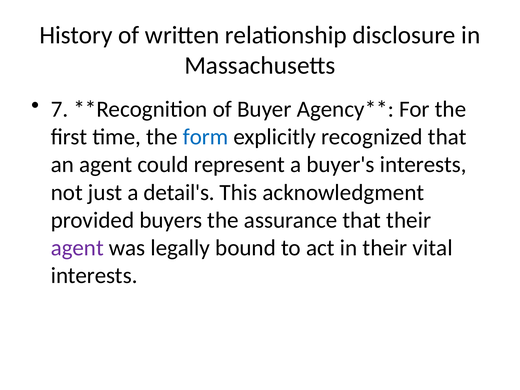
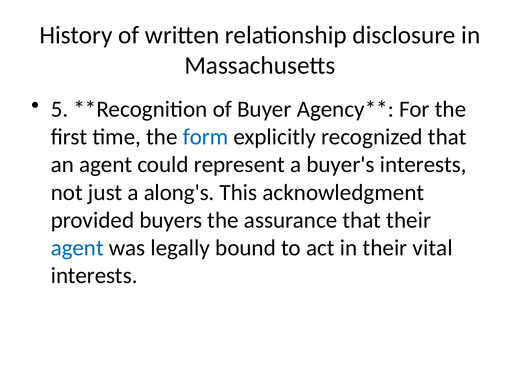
7: 7 -> 5
detail's: detail's -> along's
agent at (77, 248) colour: purple -> blue
